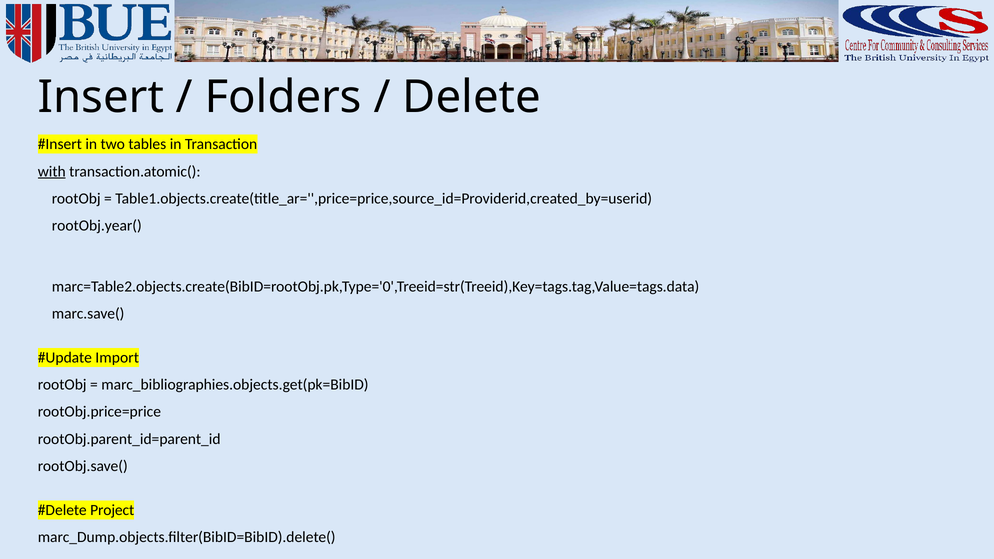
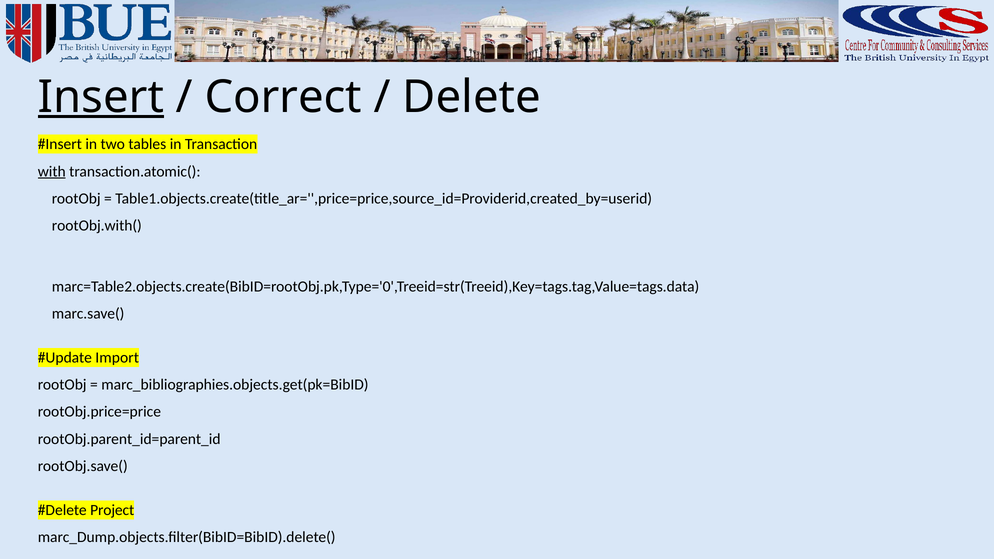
Insert underline: none -> present
Folders: Folders -> Correct
rootObj.year(: rootObj.year( -> rootObj.with(
